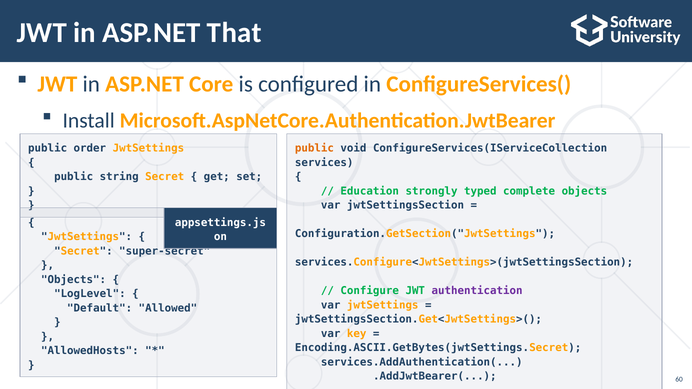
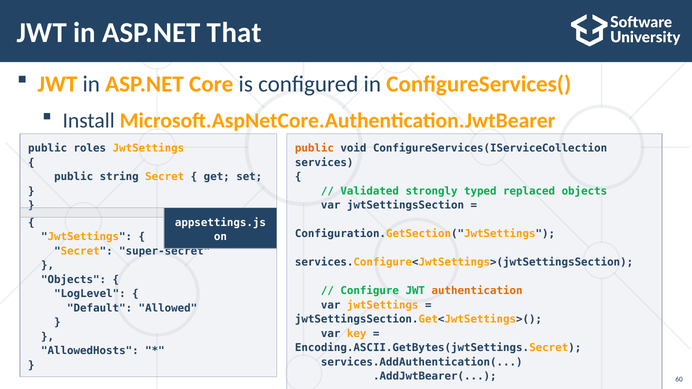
order: order -> roles
Education: Education -> Validated
complete: complete -> replaced
authentication colour: purple -> orange
